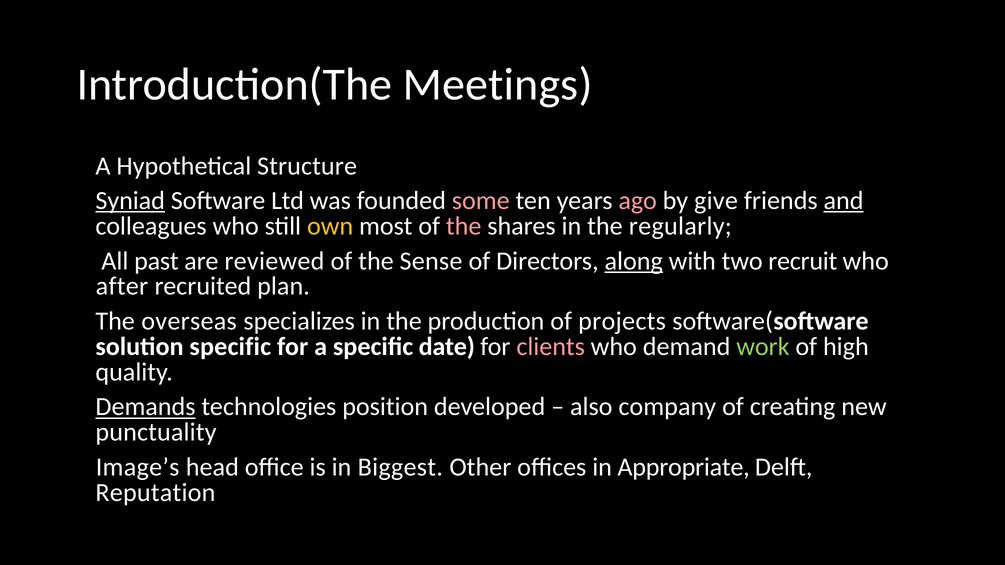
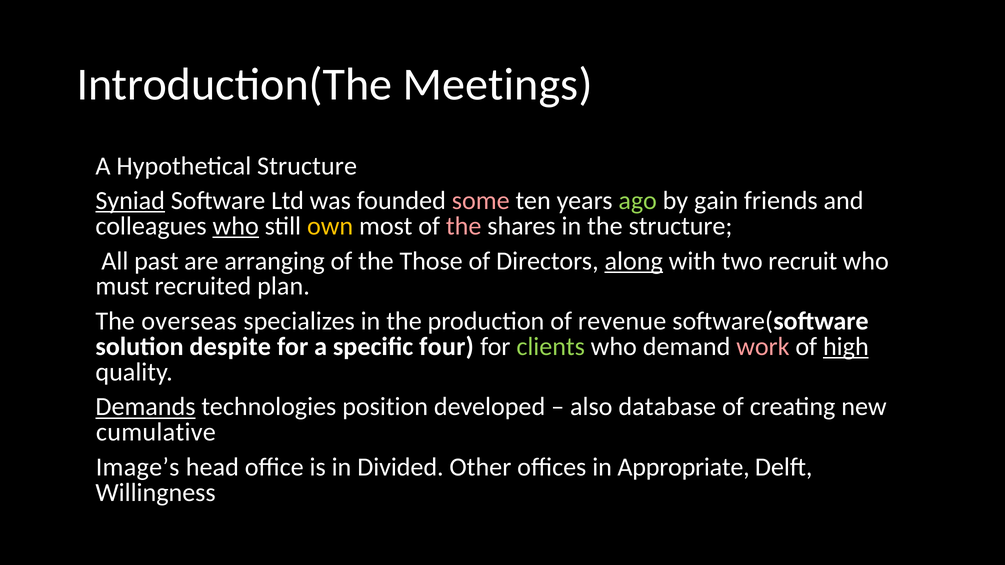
ago colour: pink -> light green
give: give -> gain
and underline: present -> none
who at (236, 226) underline: none -> present
the regularly: regularly -> structure
reviewed: reviewed -> arranging
Sense: Sense -> Those
after: after -> must
projects: projects -> revenue
solution specific: specific -> despite
date: date -> four
clients colour: pink -> light green
work colour: light green -> pink
high underline: none -> present
company: company -> database
punctuality: punctuality -> cumulative
Biggest: Biggest -> Divided
Reputation: Reputation -> Willingness
